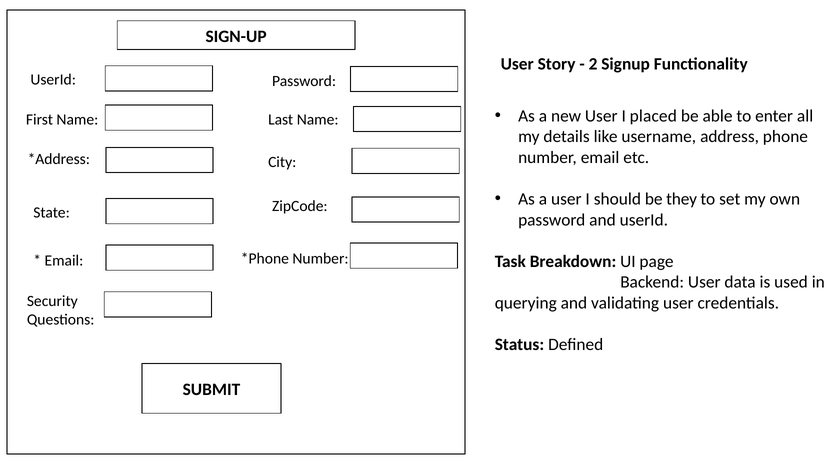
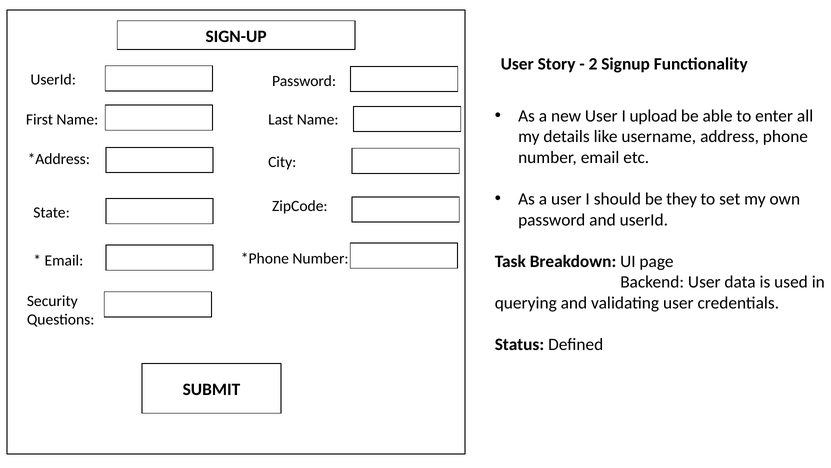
placed: placed -> upload
